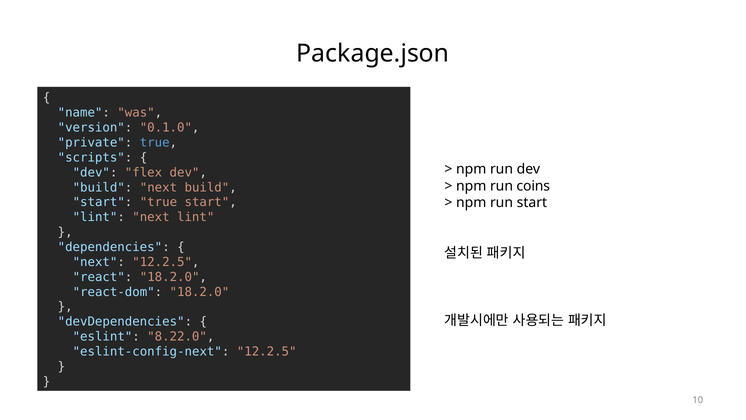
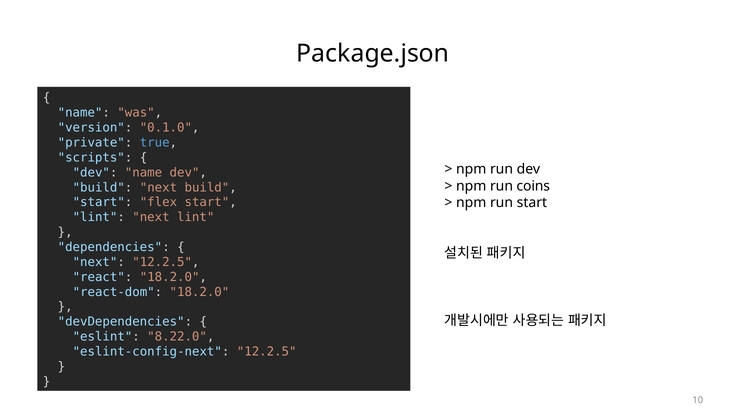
dev flex: flex -> name
start true: true -> flex
